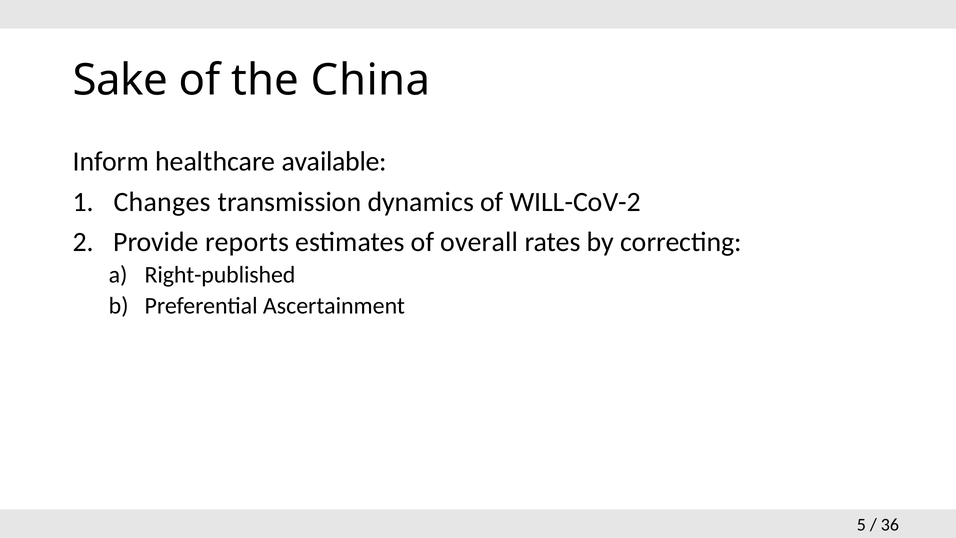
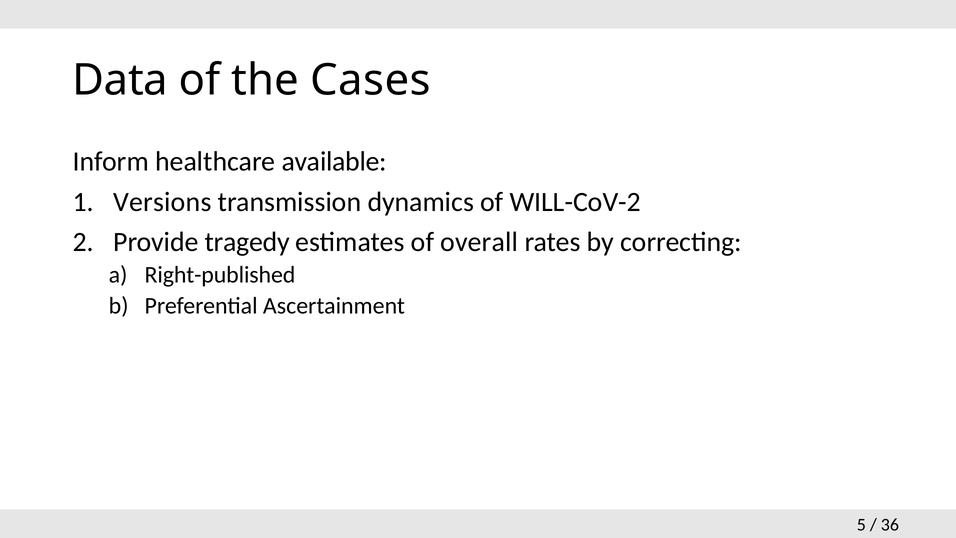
Sake: Sake -> Data
China: China -> Cases
Changes: Changes -> Versions
reports: reports -> tragedy
